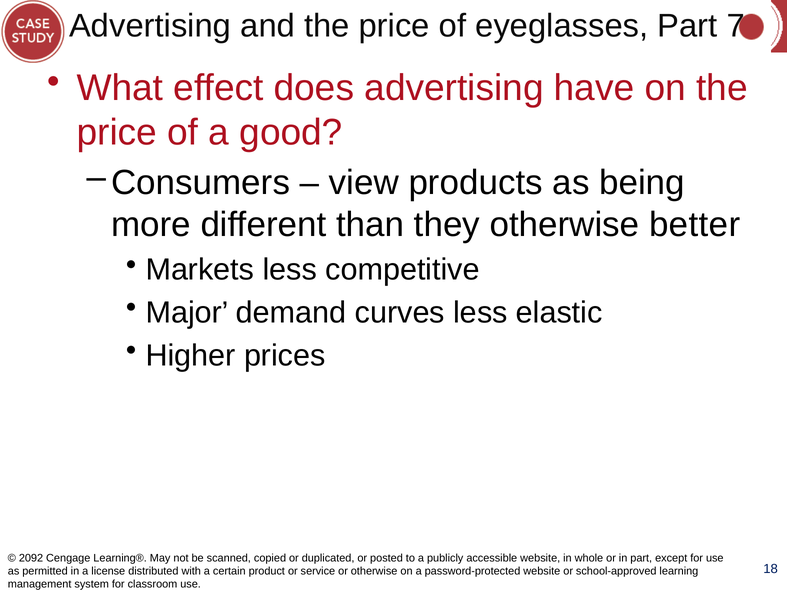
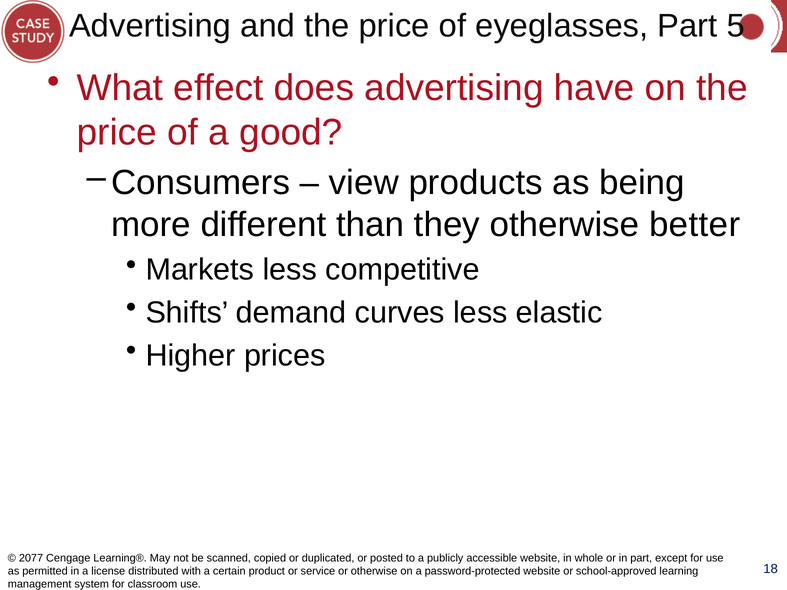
7: 7 -> 5
Major: Major -> Shifts
2092: 2092 -> 2077
